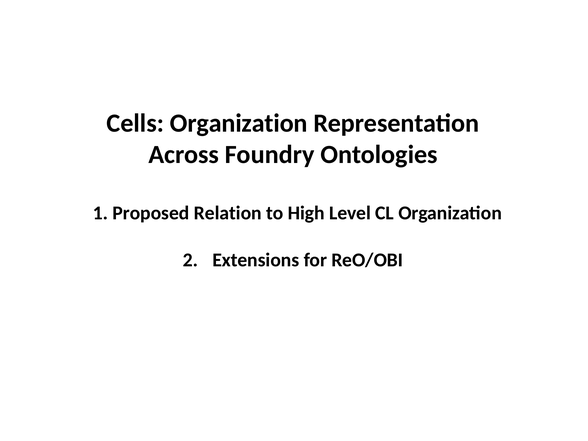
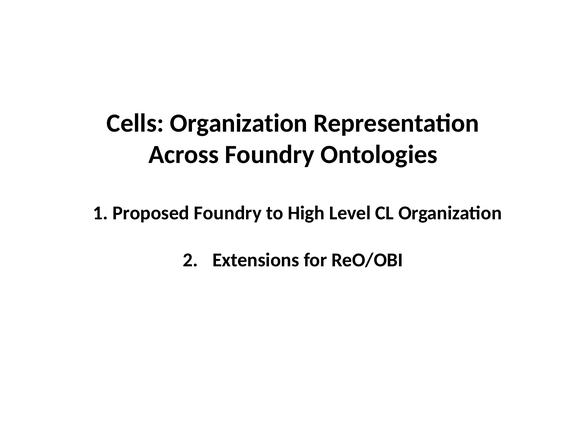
Proposed Relation: Relation -> Foundry
